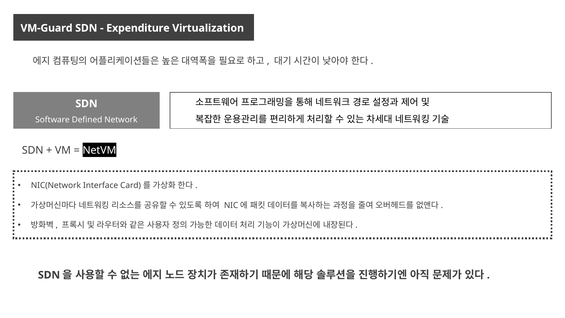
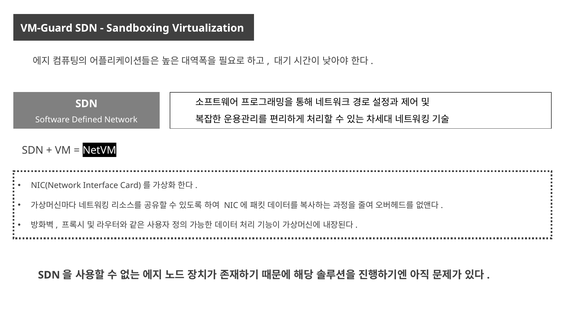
Expenditure: Expenditure -> Sandboxing
